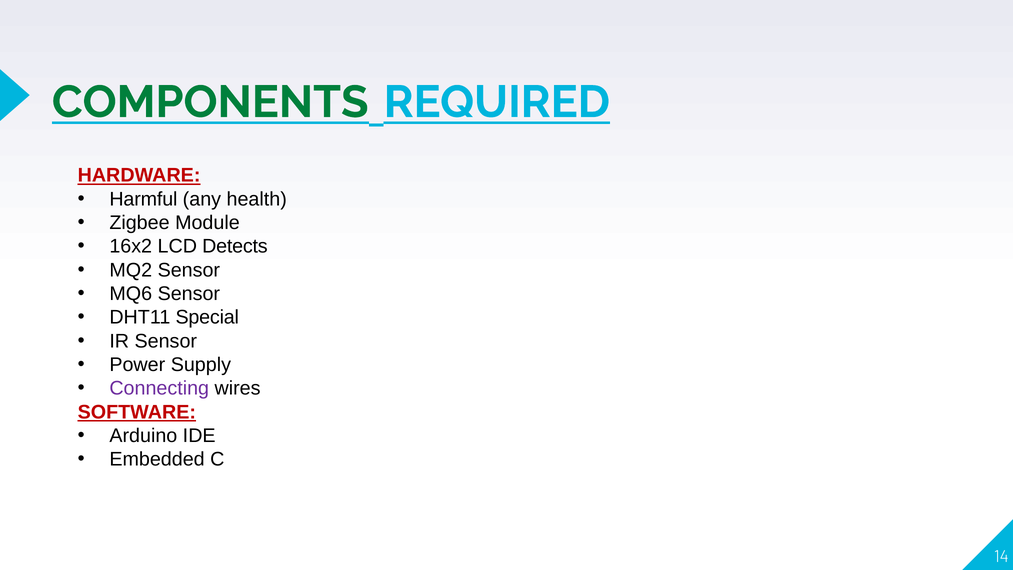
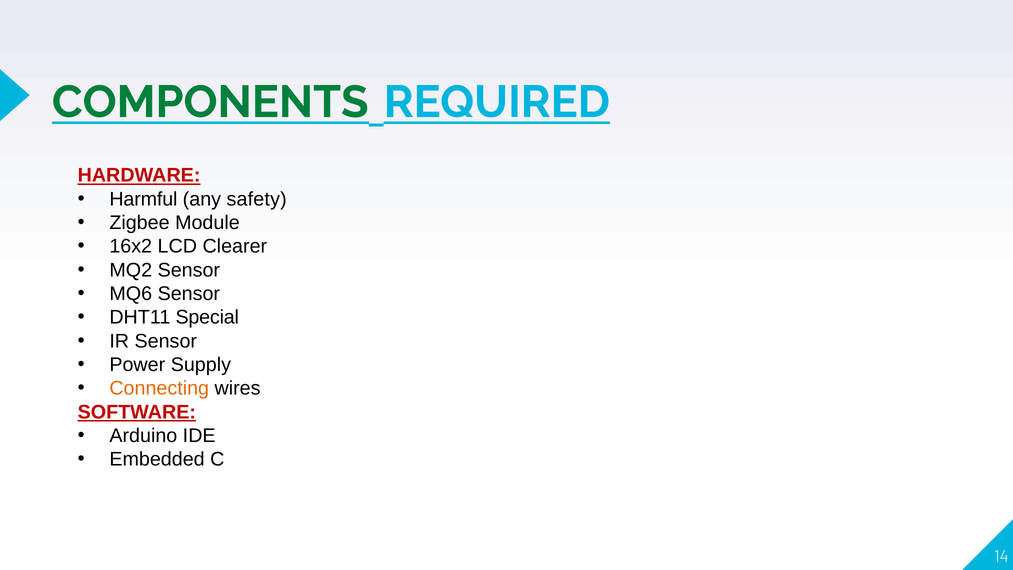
health: health -> safety
Detects: Detects -> Clearer
Connecting colour: purple -> orange
